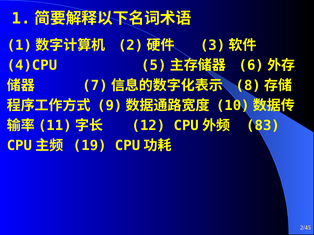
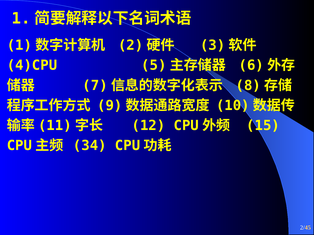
83: 83 -> 15
19: 19 -> 34
